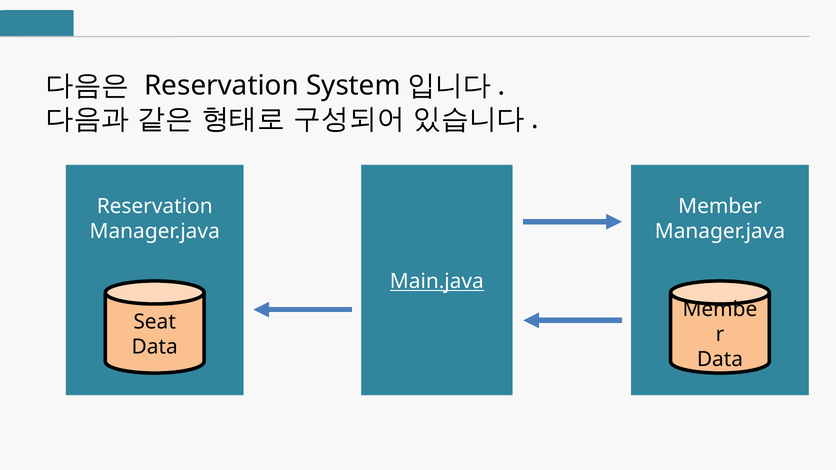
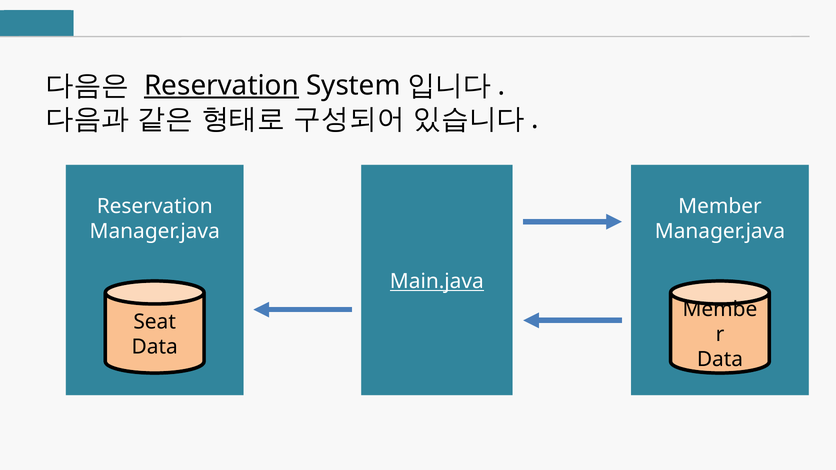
Reservation at (222, 86) underline: none -> present
